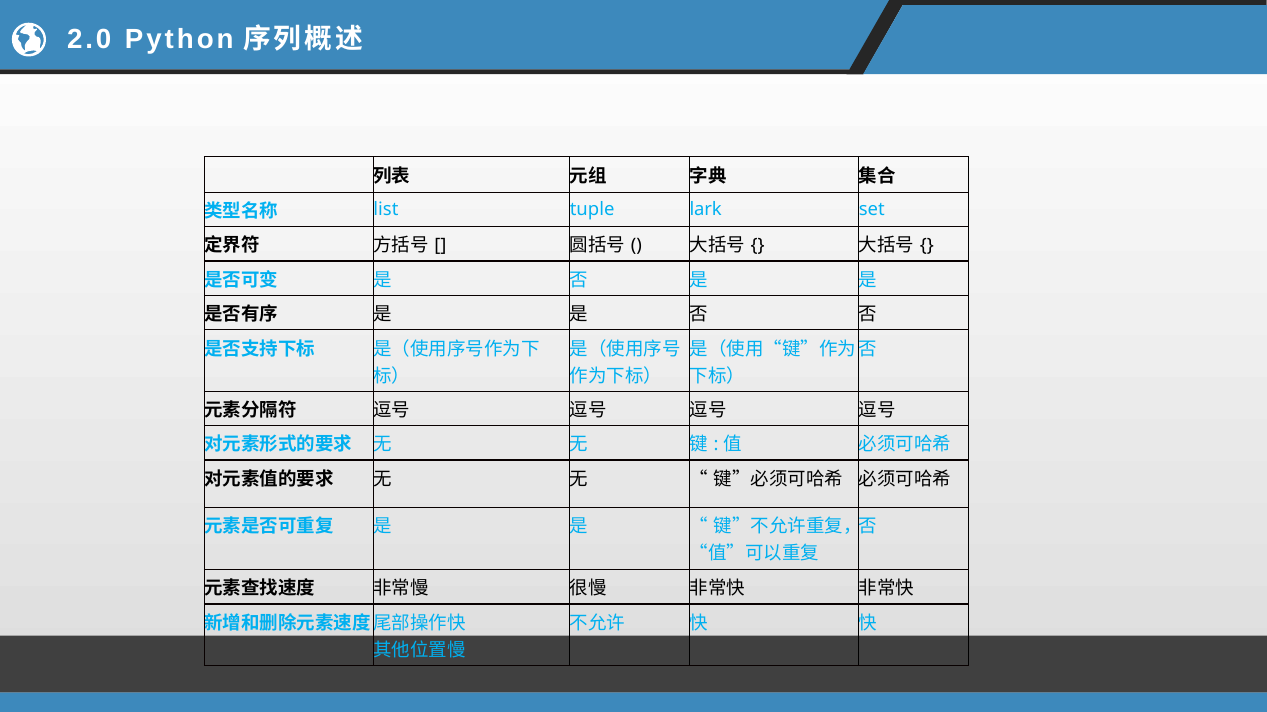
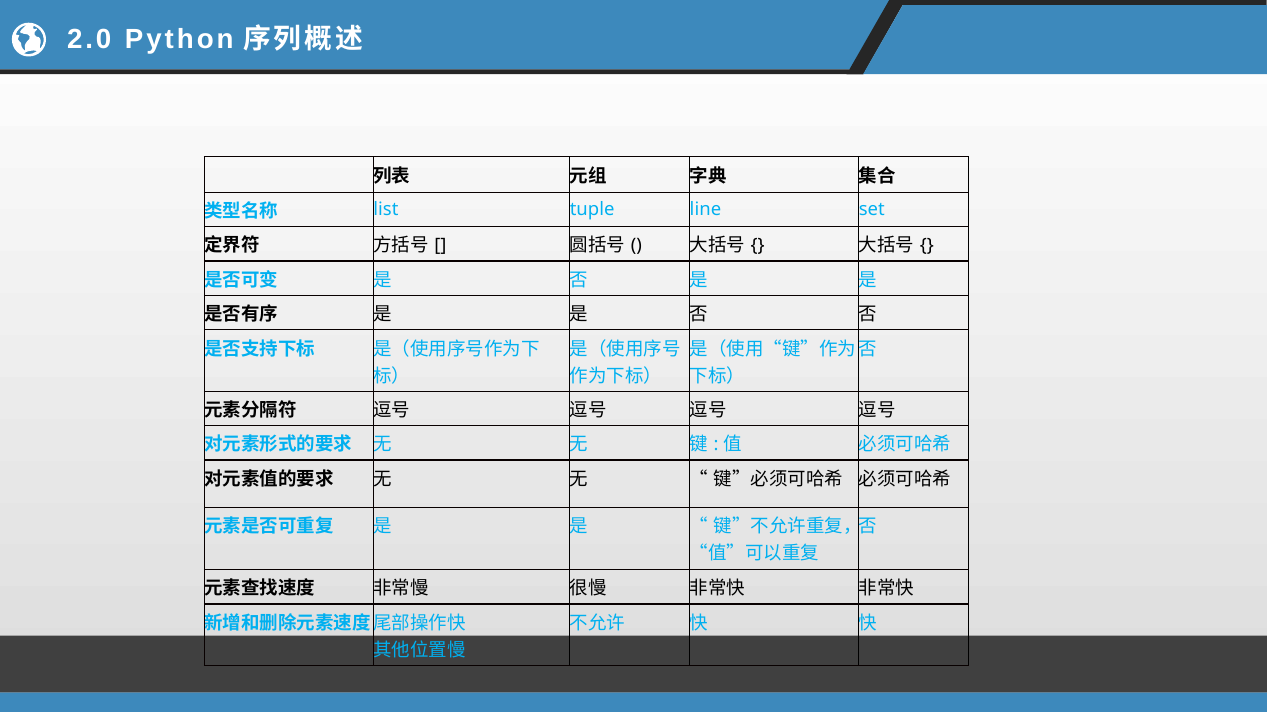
lark: lark -> line
